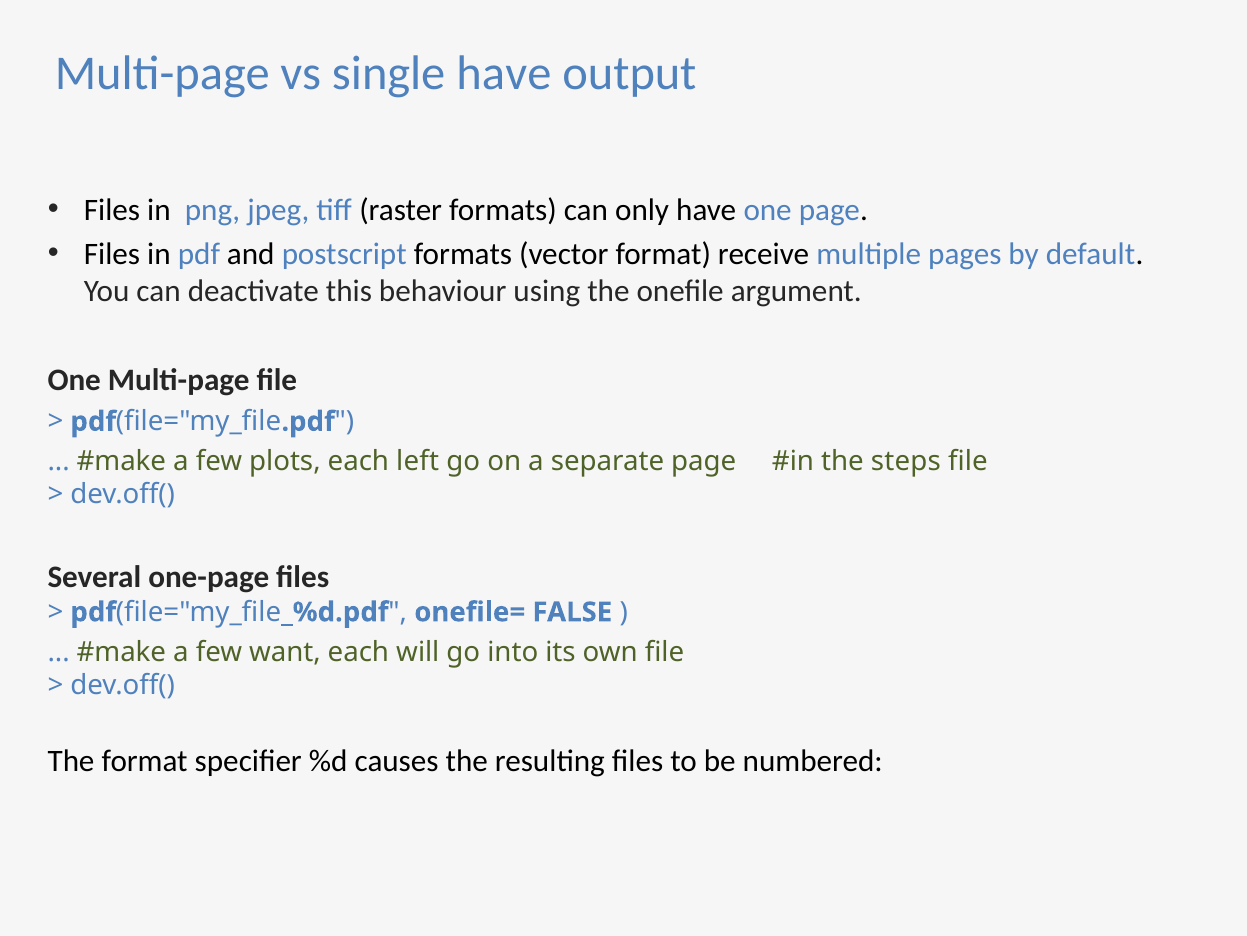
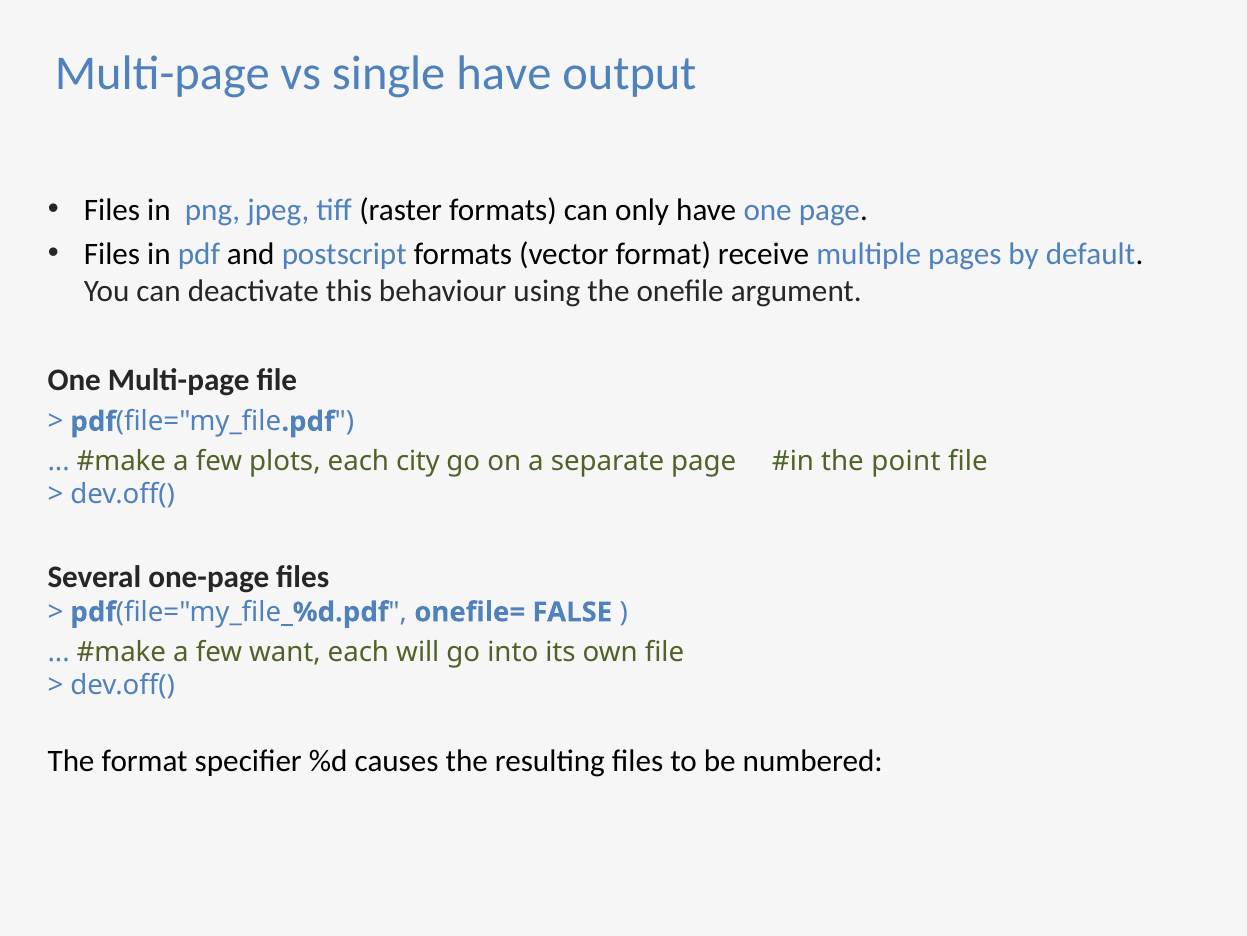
left: left -> city
steps: steps -> point
